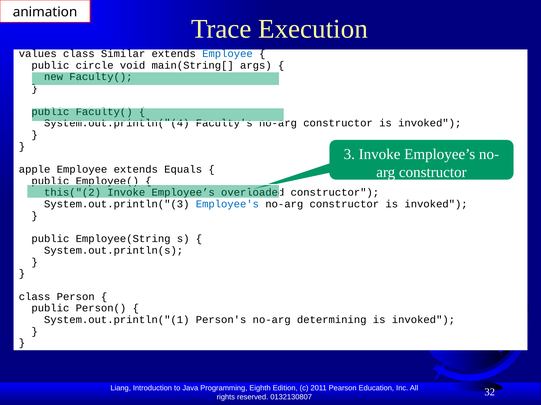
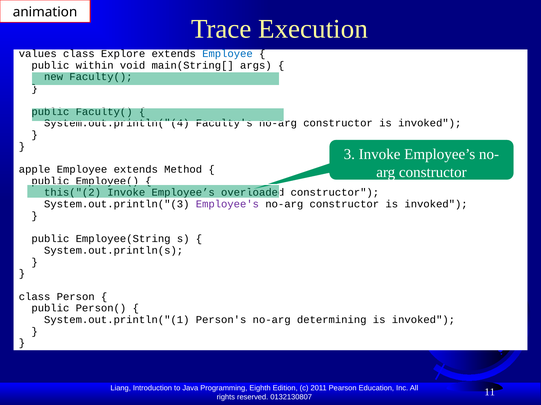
Similar: Similar -> Explore
circle: circle -> within
Equals: Equals -> Method
Employee's colour: blue -> purple
32: 32 -> 11
